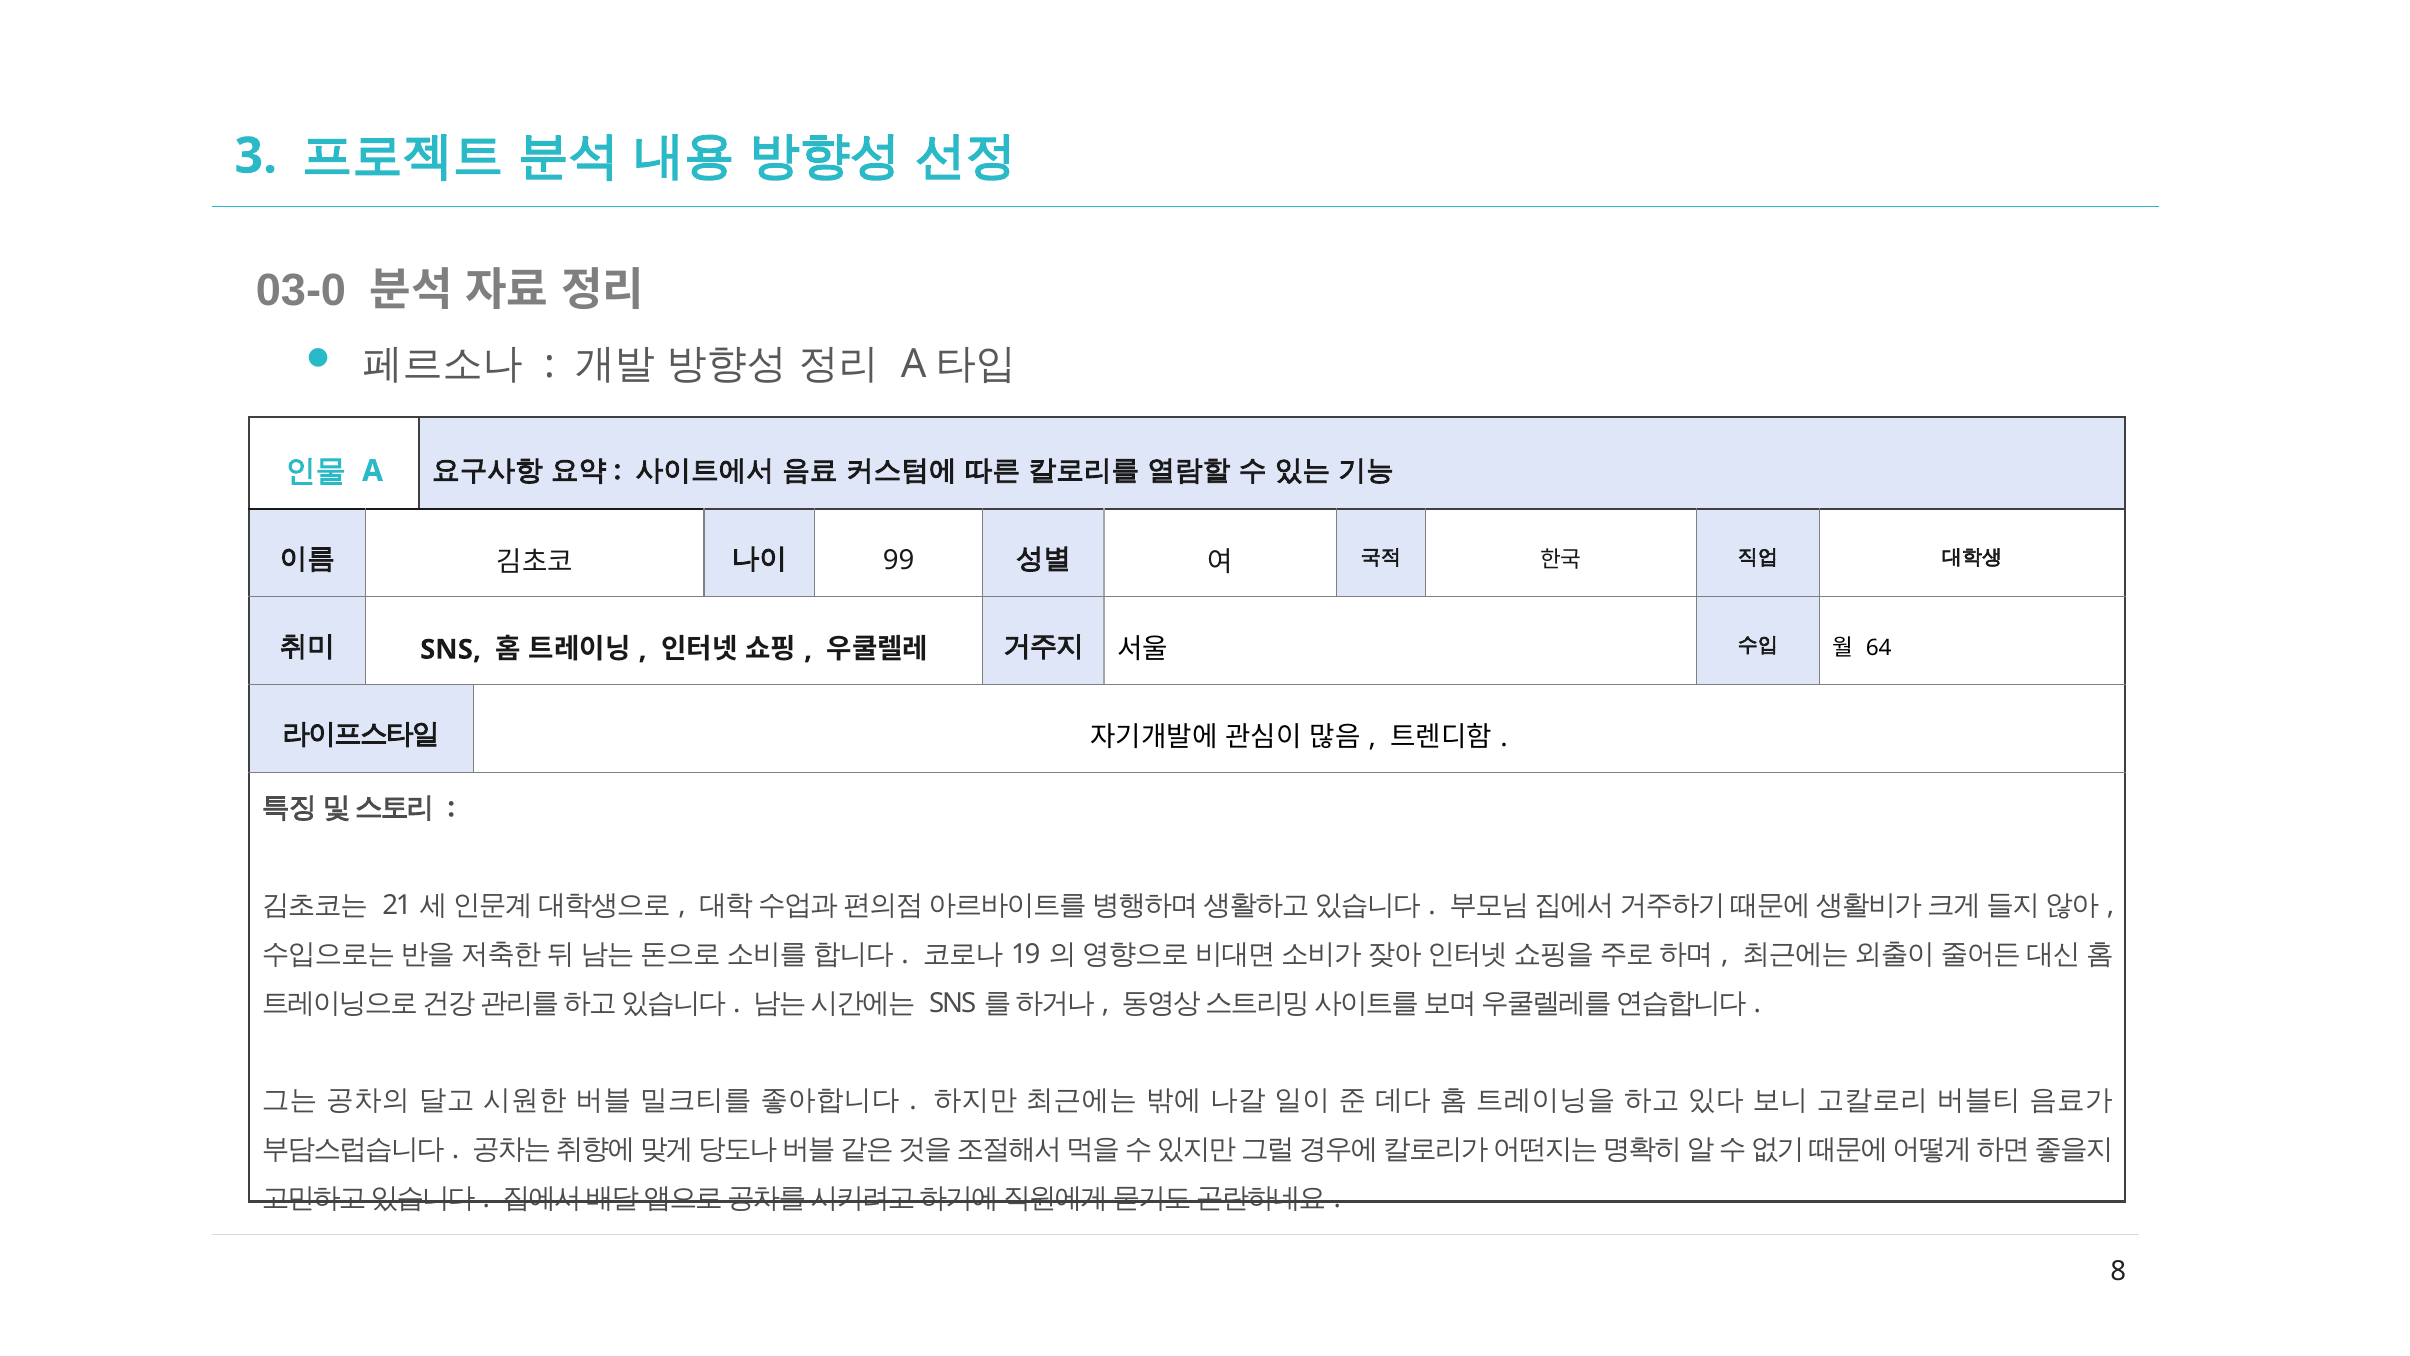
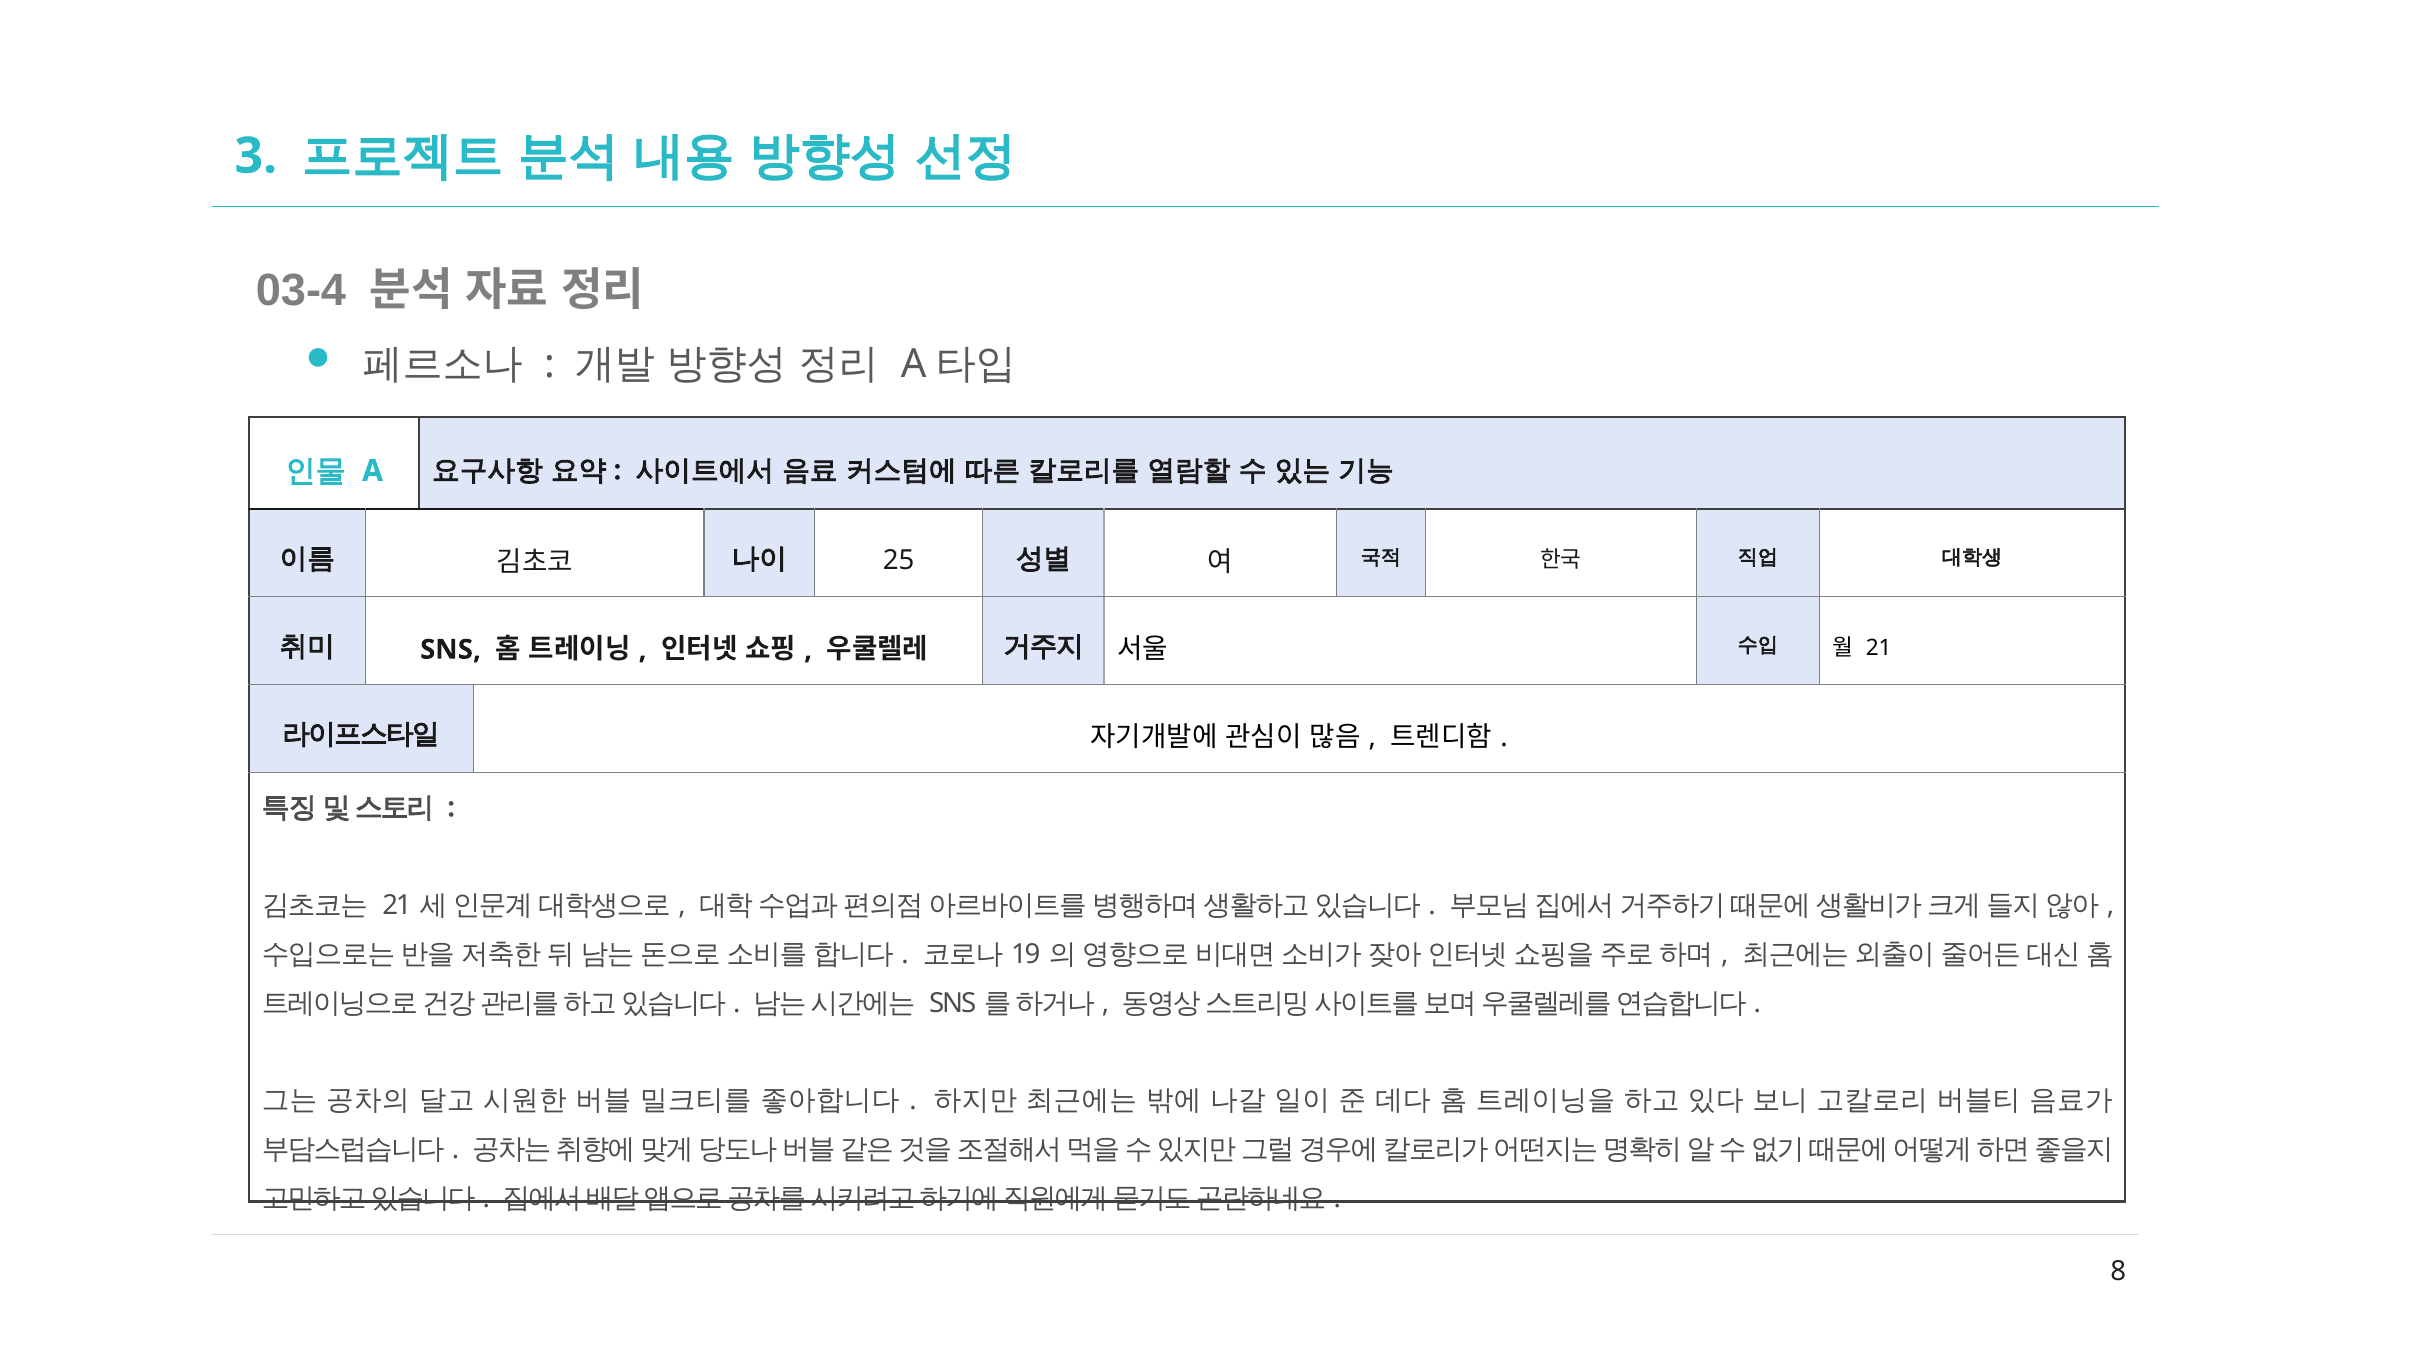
03-0: 03-0 -> 03-4
99: 99 -> 25
64 at (1879, 648): 64 -> 21
